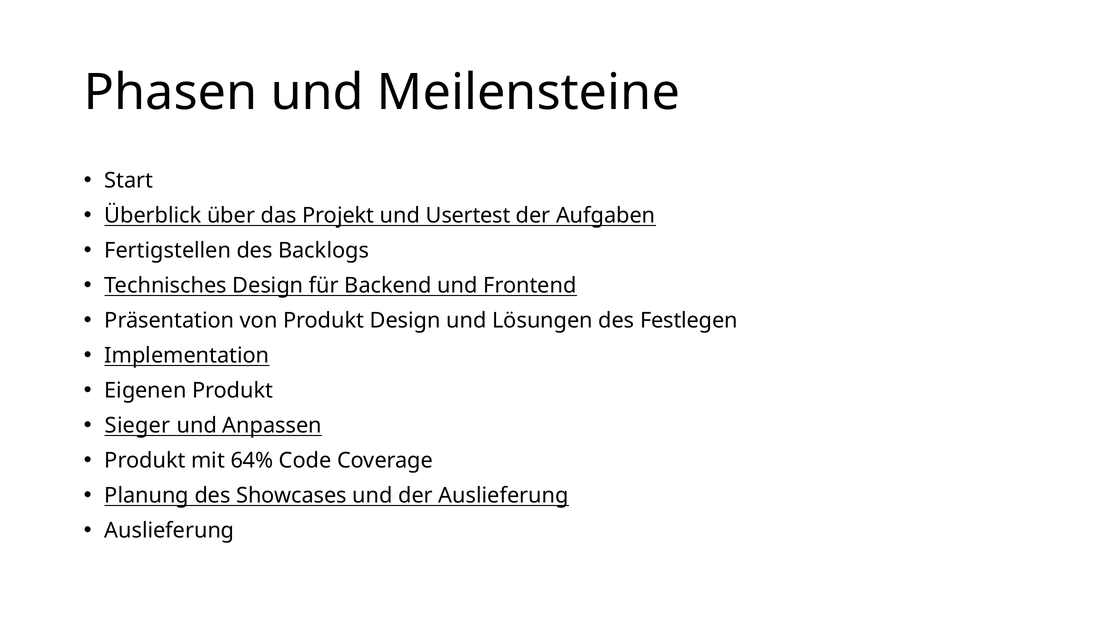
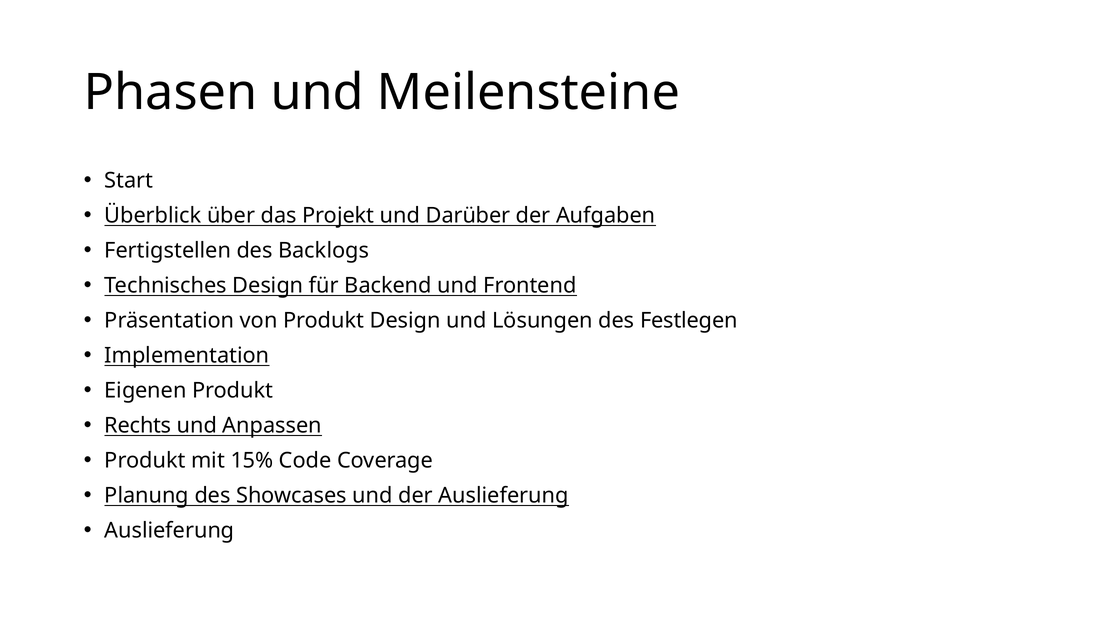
Usertest: Usertest -> Darüber
Sieger: Sieger -> Rechts
64%: 64% -> 15%
